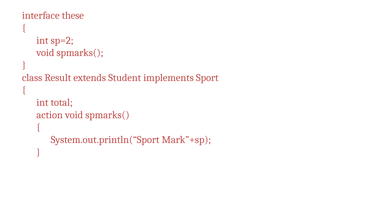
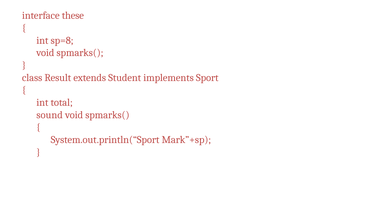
sp=2: sp=2 -> sp=8
action: action -> sound
